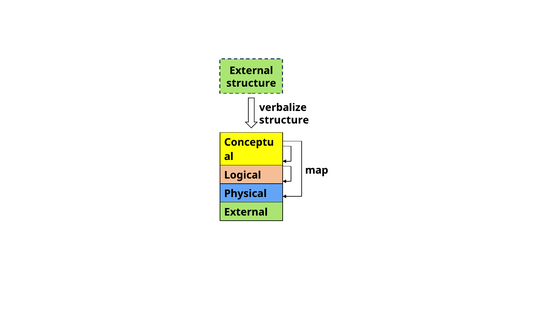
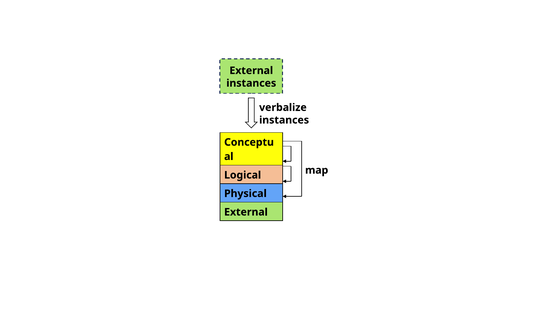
structure at (251, 83): structure -> instances
structure at (284, 120): structure -> instances
